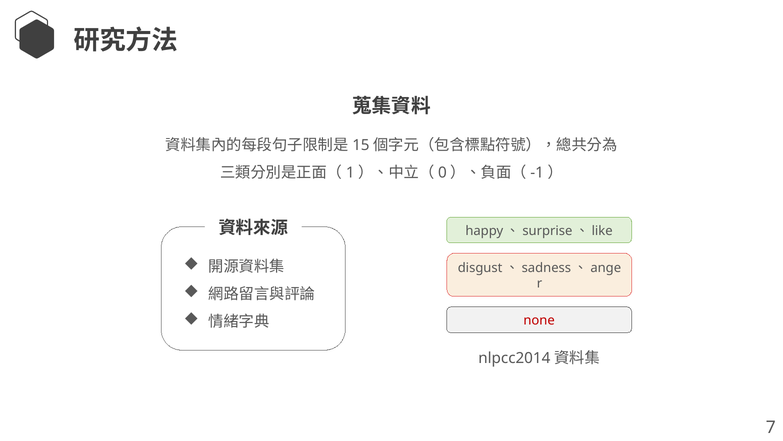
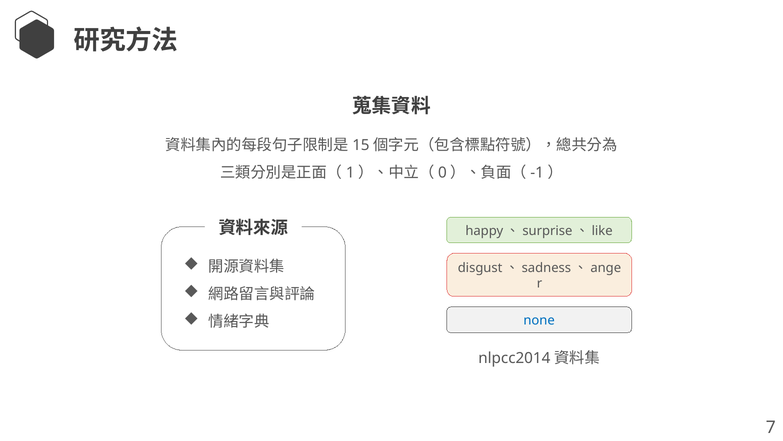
none colour: red -> blue
